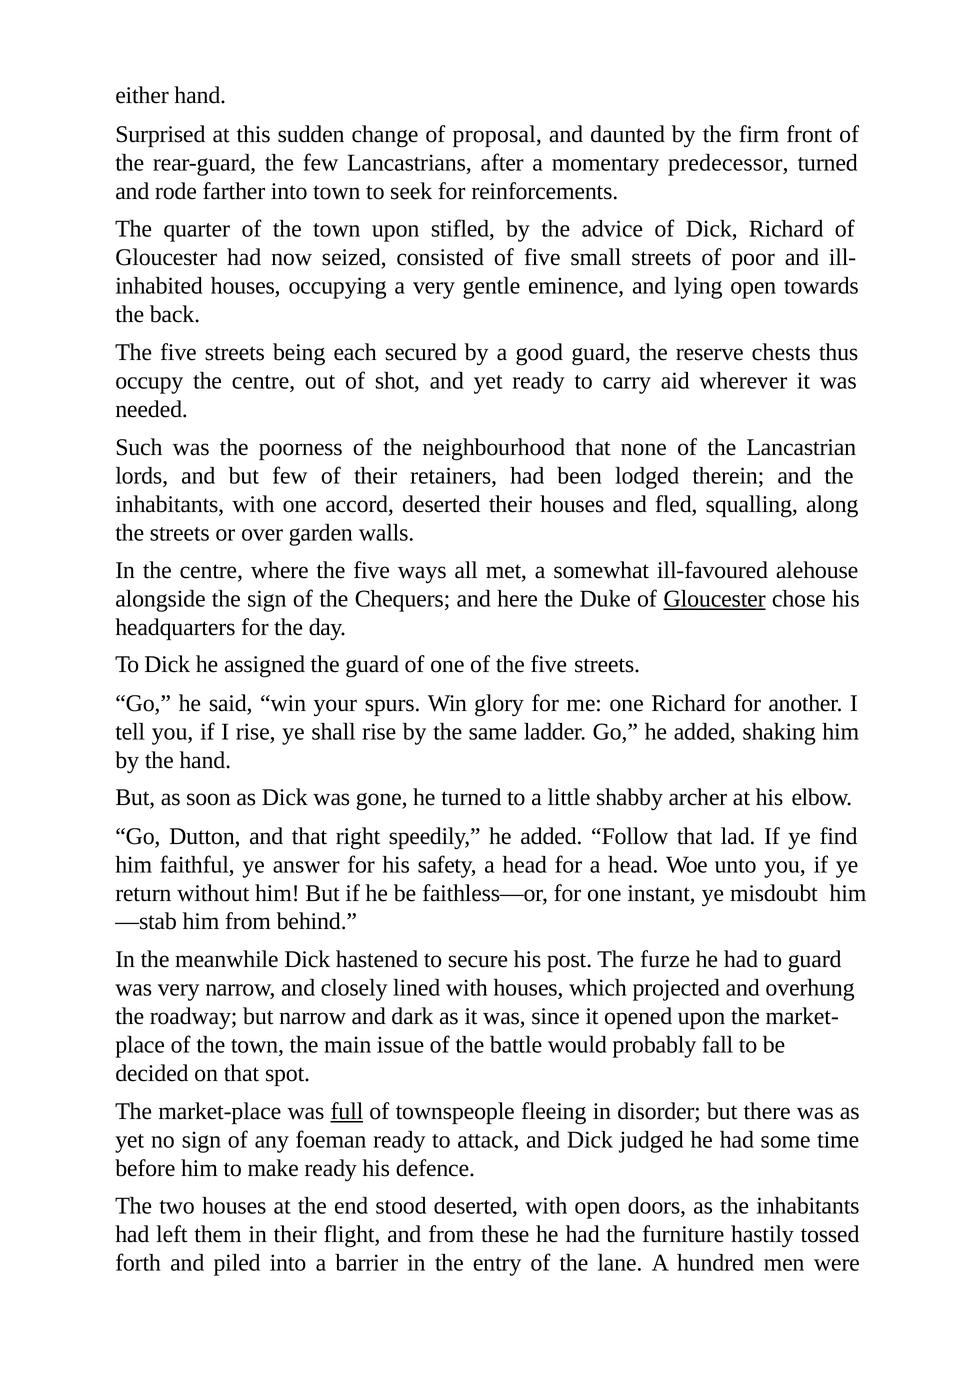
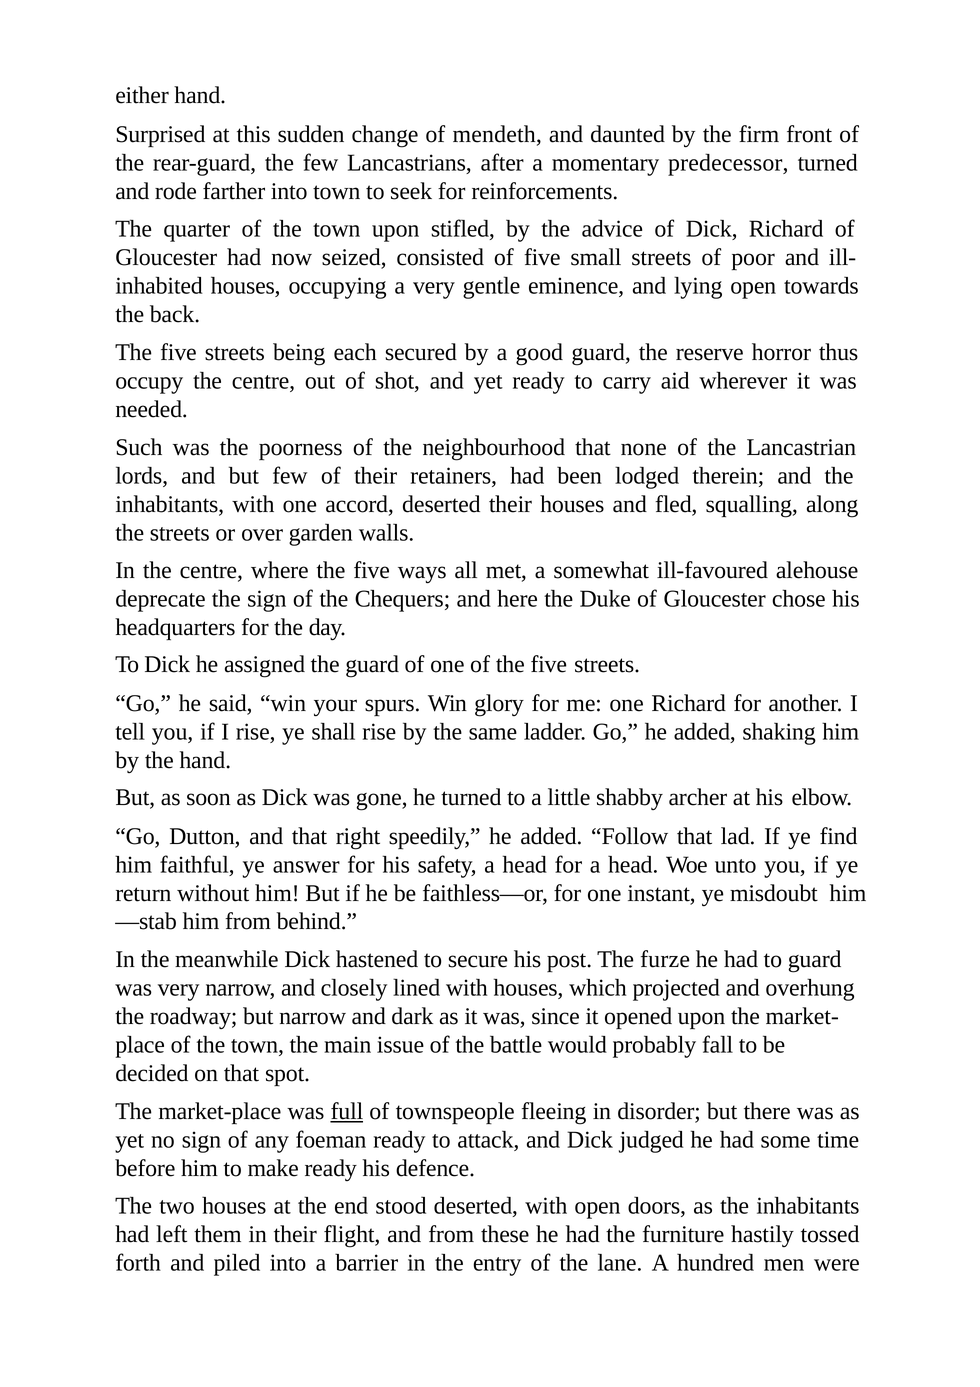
proposal: proposal -> mendeth
chests: chests -> horror
alongside: alongside -> deprecate
Gloucester at (715, 599) underline: present -> none
